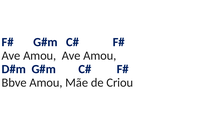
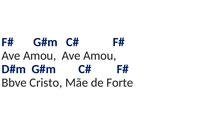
Bbve Amou: Amou -> Cristo
Criou: Criou -> Forte
